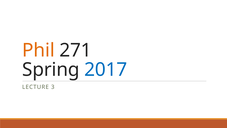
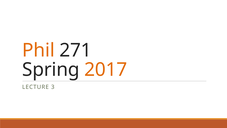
2017 colour: blue -> orange
